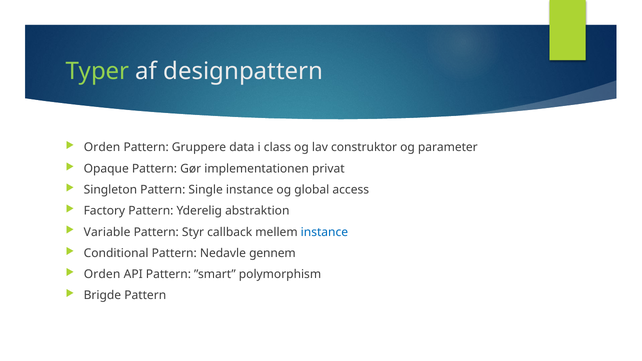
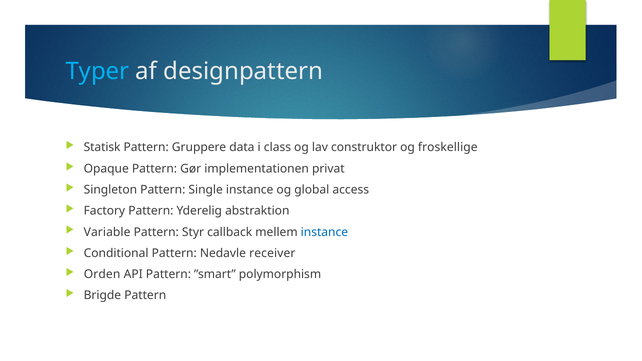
Typer colour: light green -> light blue
Orden at (102, 148): Orden -> Statisk
parameter: parameter -> froskellige
gennem: gennem -> receiver
